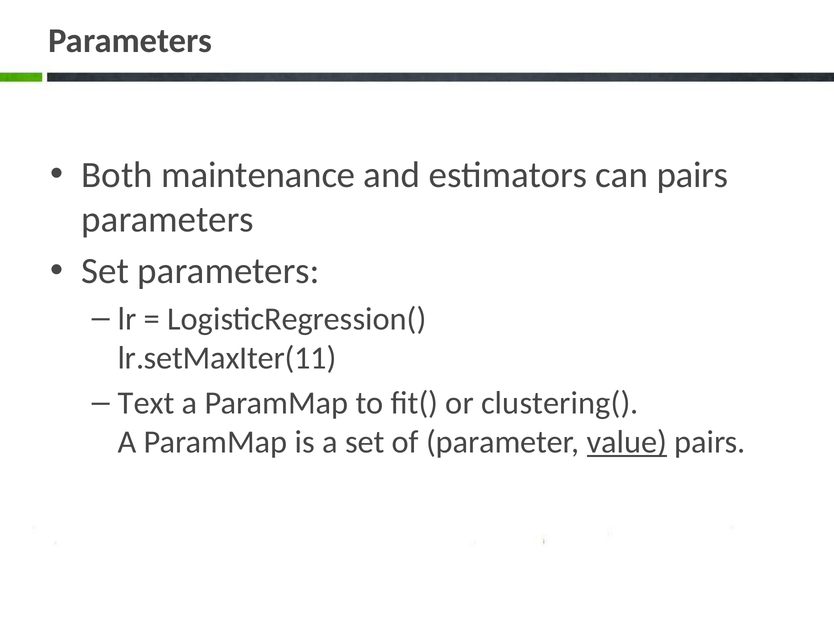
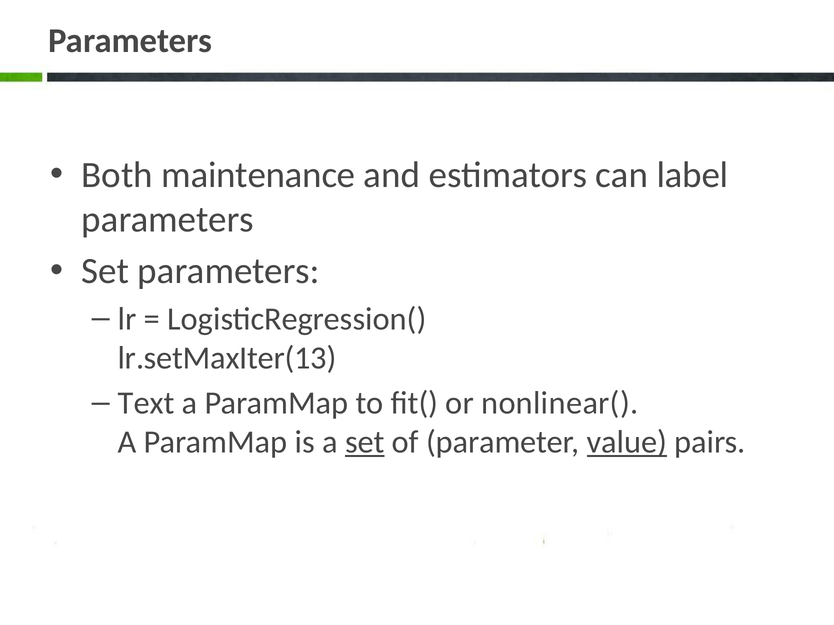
can pairs: pairs -> label
lr.setMaxIter(11: lr.setMaxIter(11 -> lr.setMaxIter(13
clustering(: clustering( -> nonlinear(
set at (365, 442) underline: none -> present
